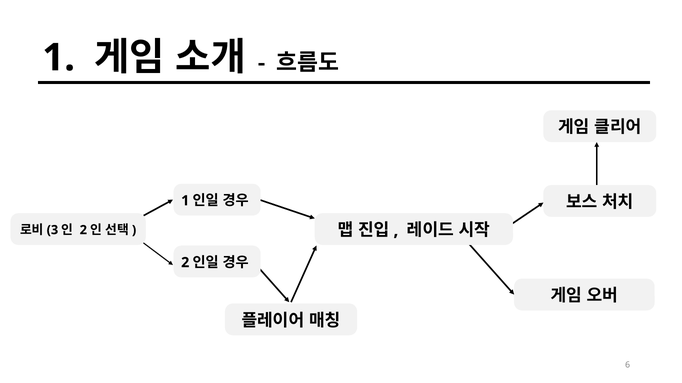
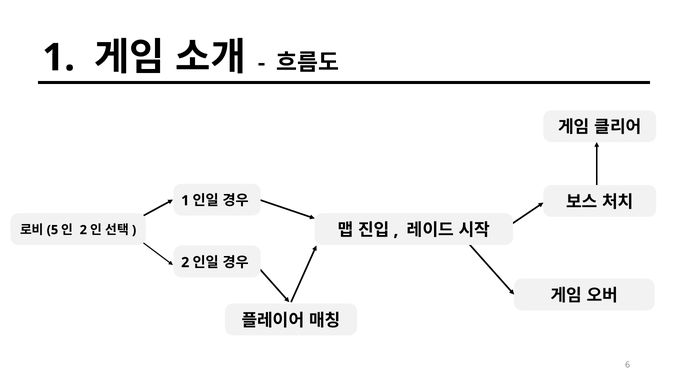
3: 3 -> 5
